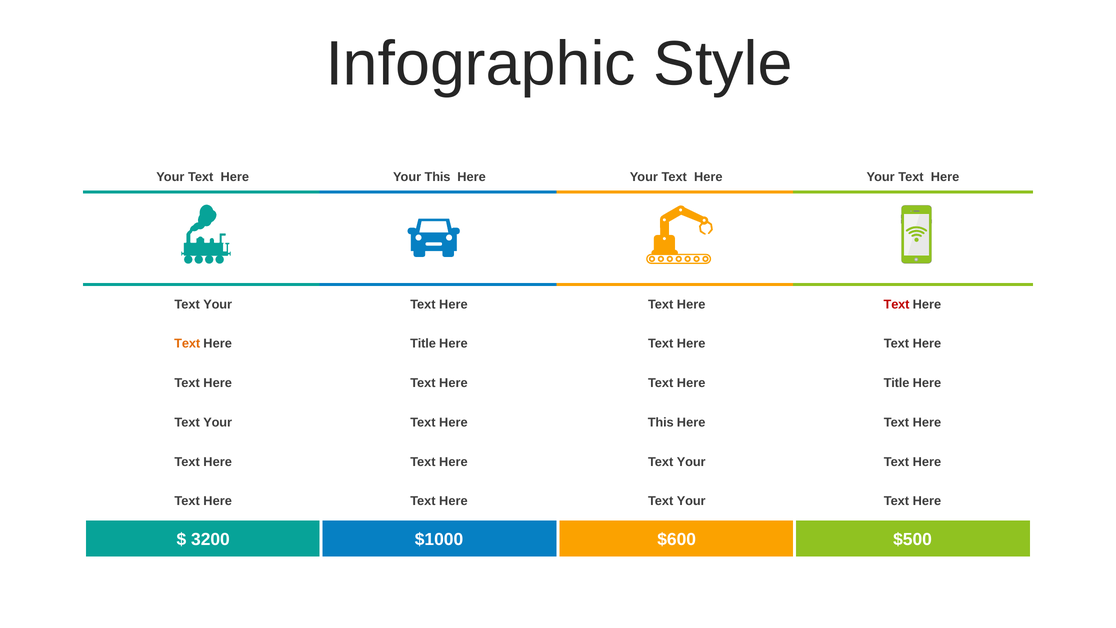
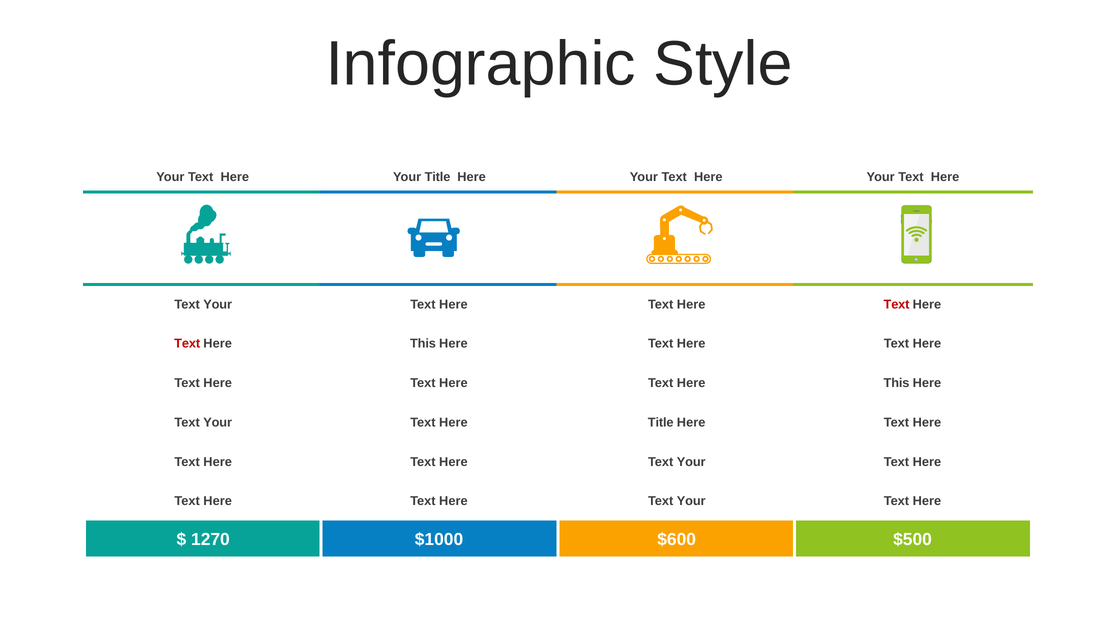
Your This: This -> Title
Text at (187, 344) colour: orange -> red
Title at (423, 344): Title -> This
Title at (897, 383): Title -> This
Here This: This -> Title
3200: 3200 -> 1270
